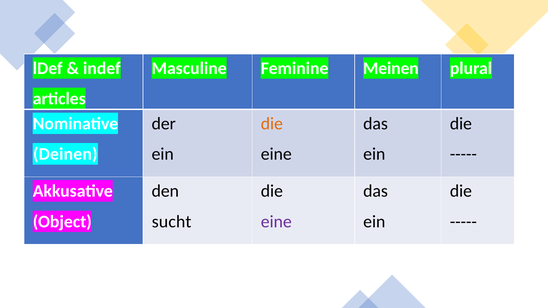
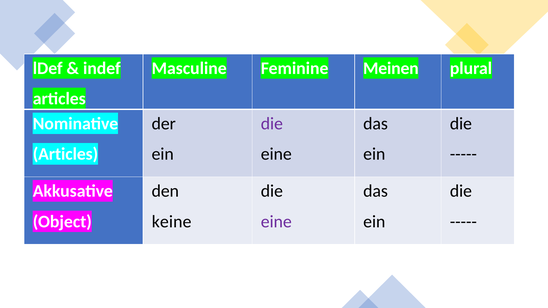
die at (272, 124) colour: orange -> purple
Deinen at (65, 154): Deinen -> Articles
sucht: sucht -> keine
